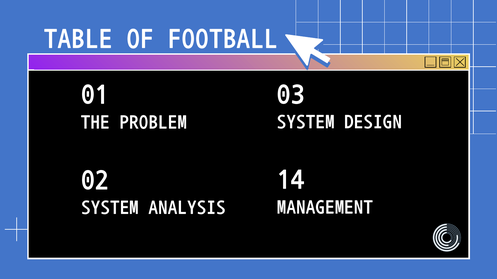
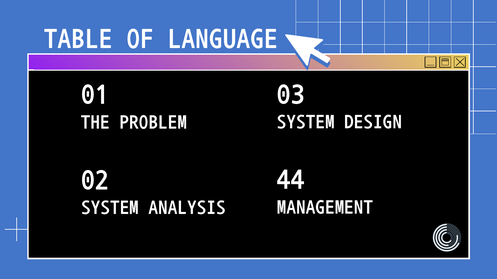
FOOTBALL: FOOTBALL -> LANGUAGE
14: 14 -> 44
